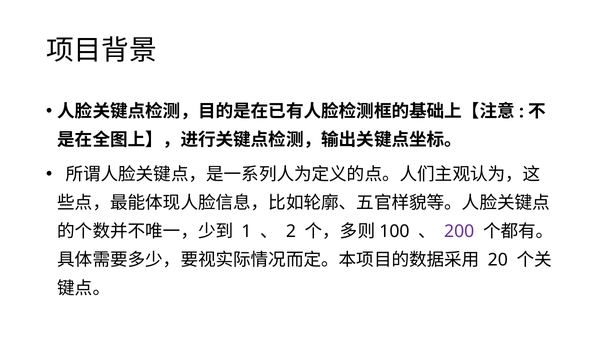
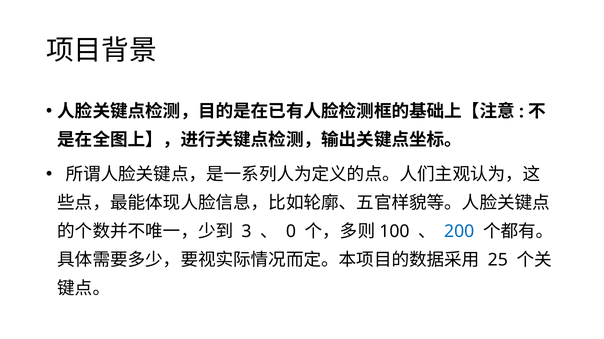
1: 1 -> 3
2: 2 -> 0
200 colour: purple -> blue
20: 20 -> 25
